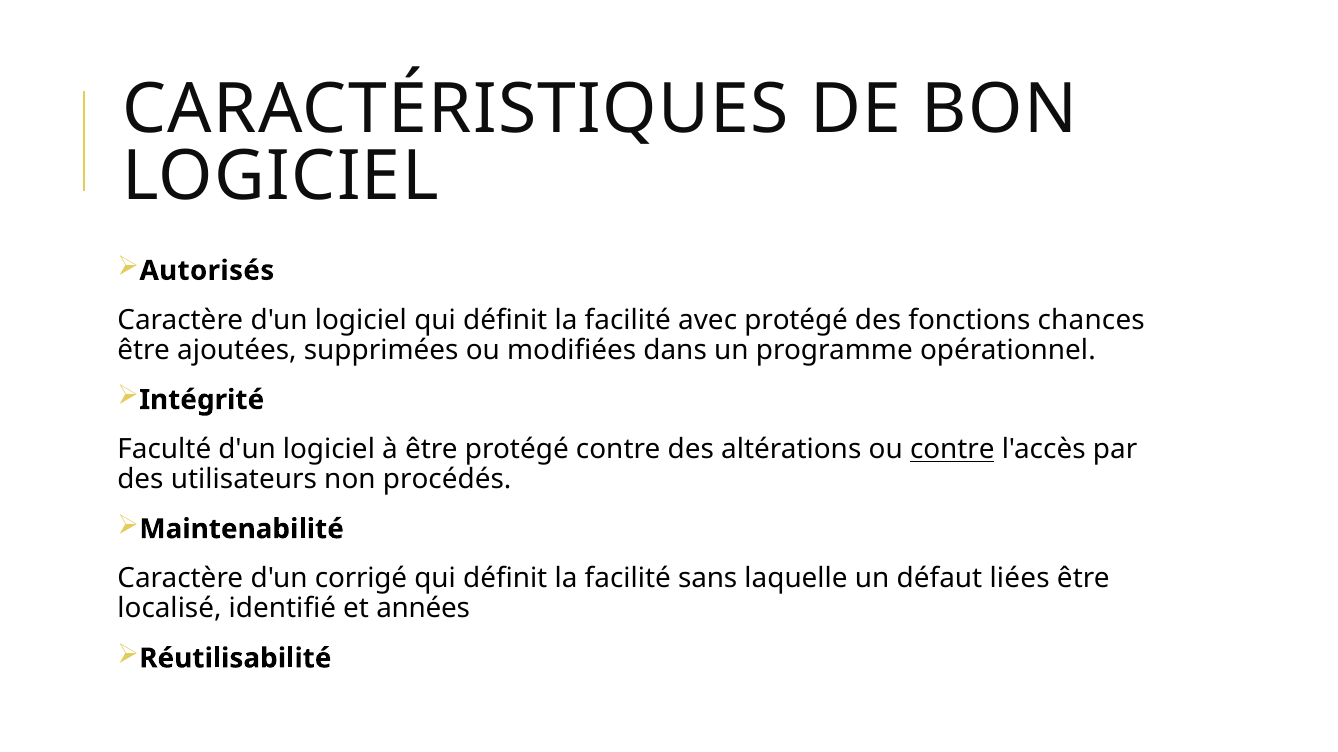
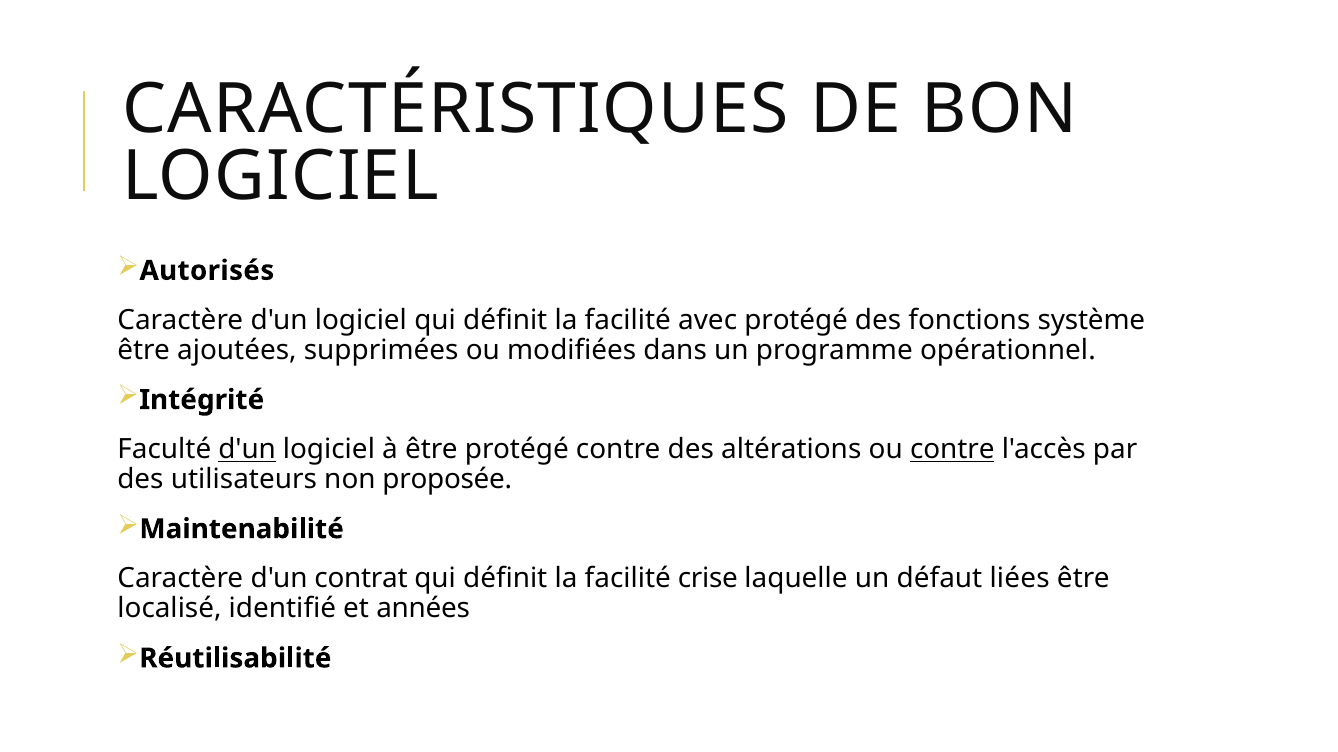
chances: chances -> système
d'un at (247, 450) underline: none -> present
procédés: procédés -> proposée
corrigé: corrigé -> contrat
sans: sans -> crise
